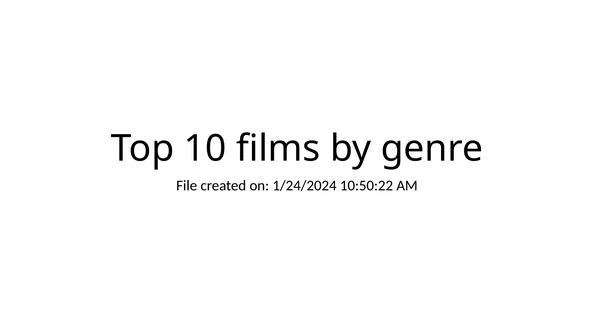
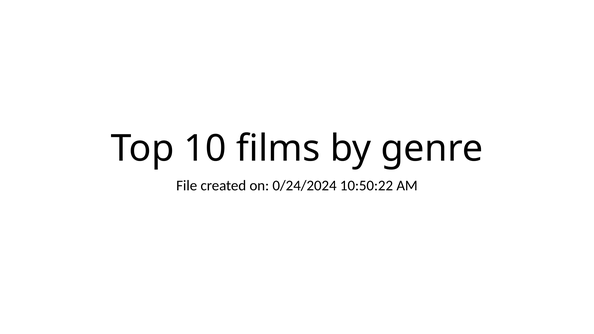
1/24/2024: 1/24/2024 -> 0/24/2024
